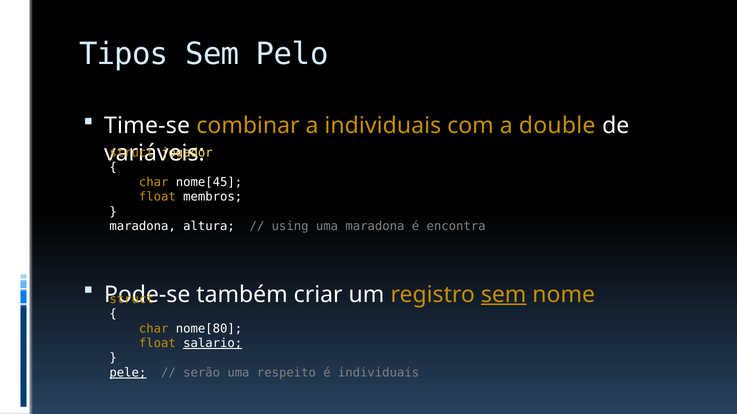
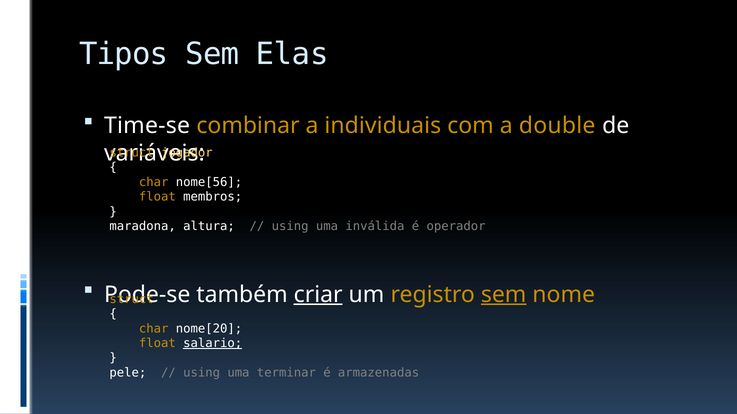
Pelo: Pelo -> Elas
nome[45: nome[45 -> nome[56
uma maradona: maradona -> inválida
encontra: encontra -> operador
criar underline: none -> present
nome[80: nome[80 -> nome[20
pele underline: present -> none
serão at (202, 373): serão -> using
respeito: respeito -> terminar
é individuais: individuais -> armazenadas
